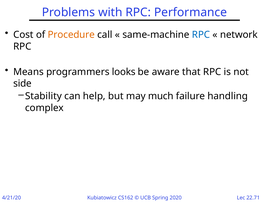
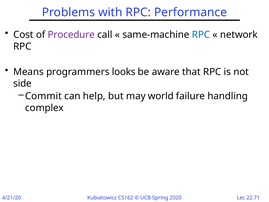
Procedure colour: orange -> purple
Stability: Stability -> Commit
much: much -> world
